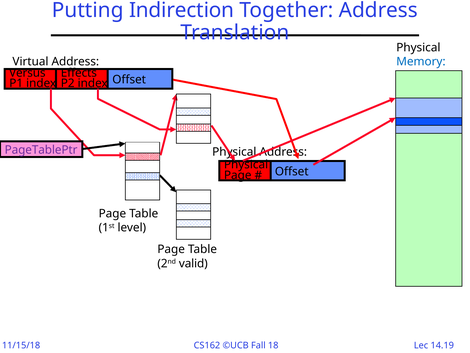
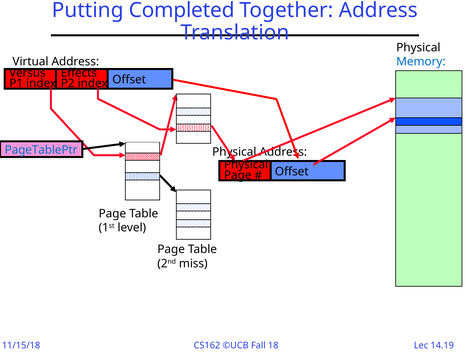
Indirection: Indirection -> Completed
PageTablePtr colour: purple -> blue
valid: valid -> miss
